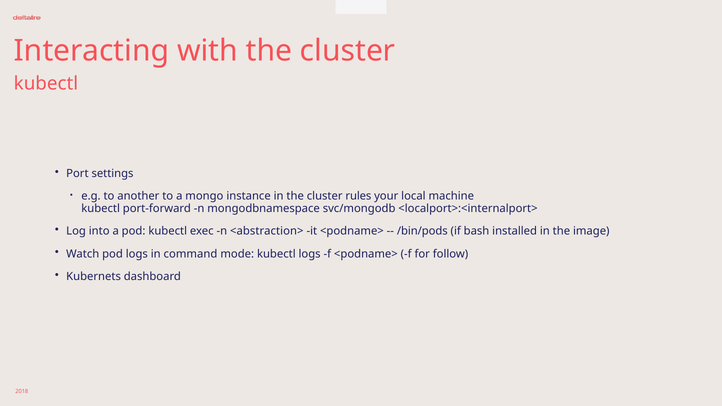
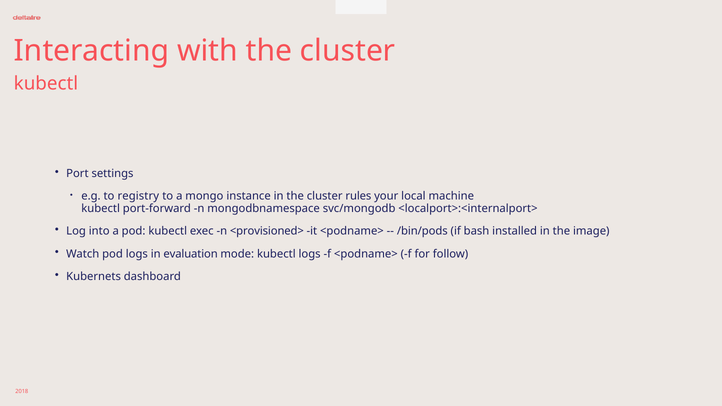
another: another -> registry
<abstraction>: <abstraction> -> <provisioned>
command: command -> evaluation
